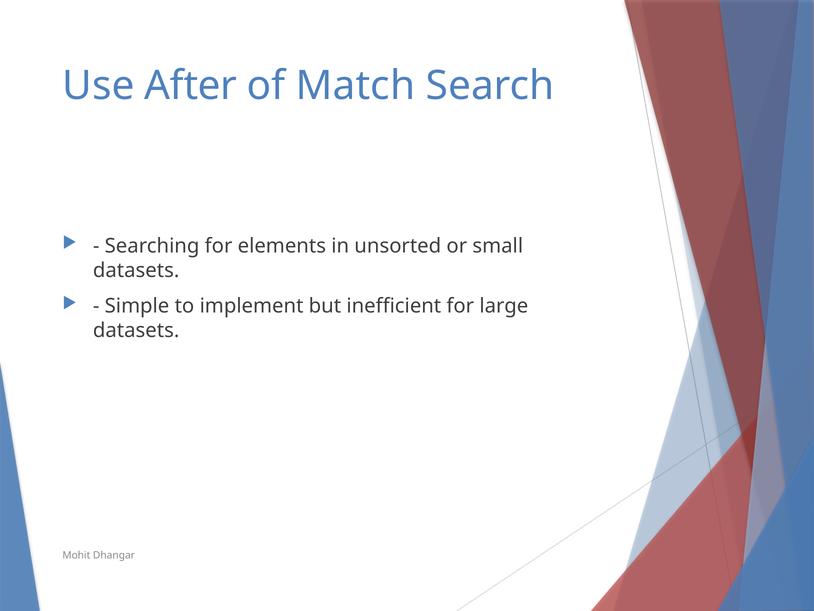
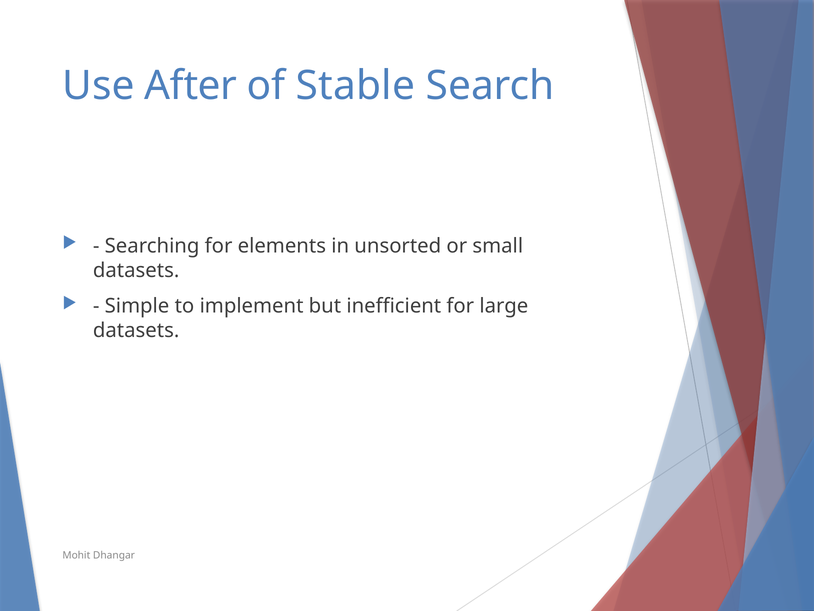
Match: Match -> Stable
